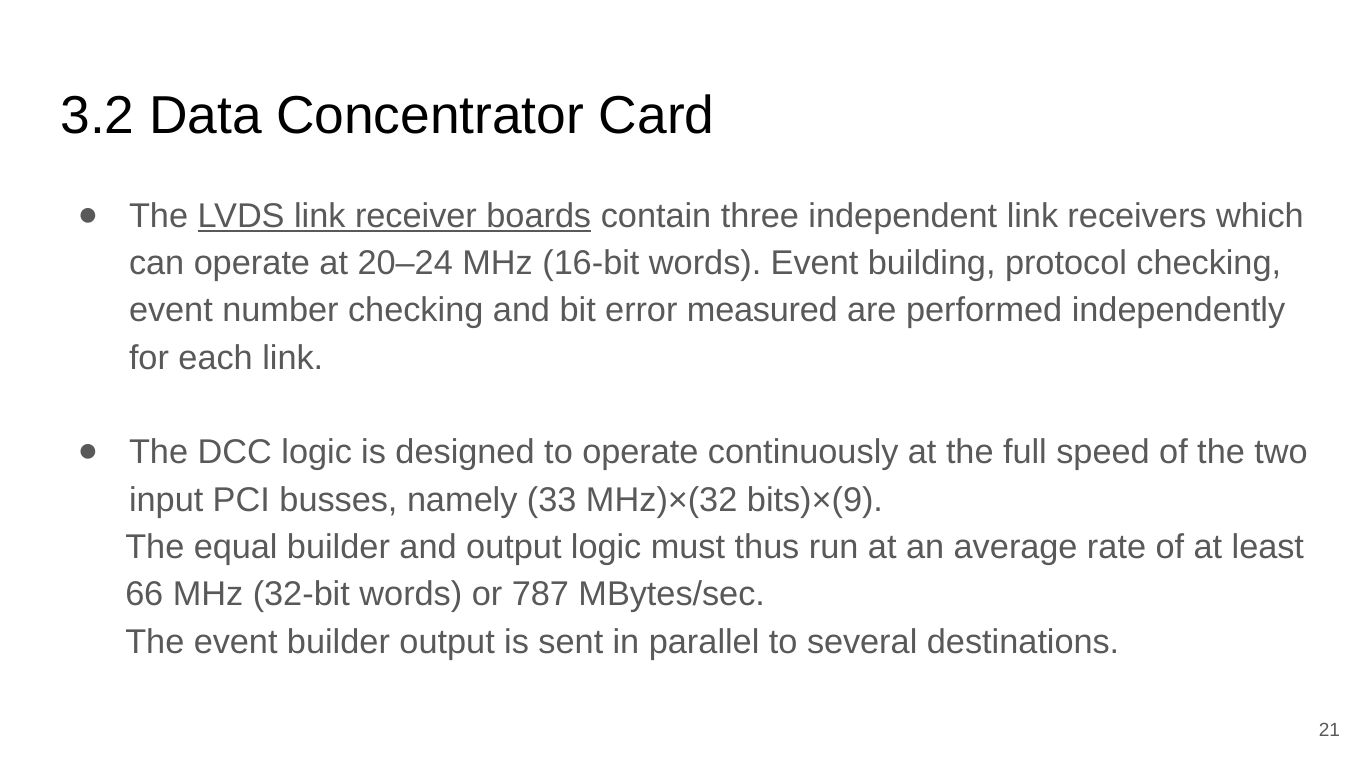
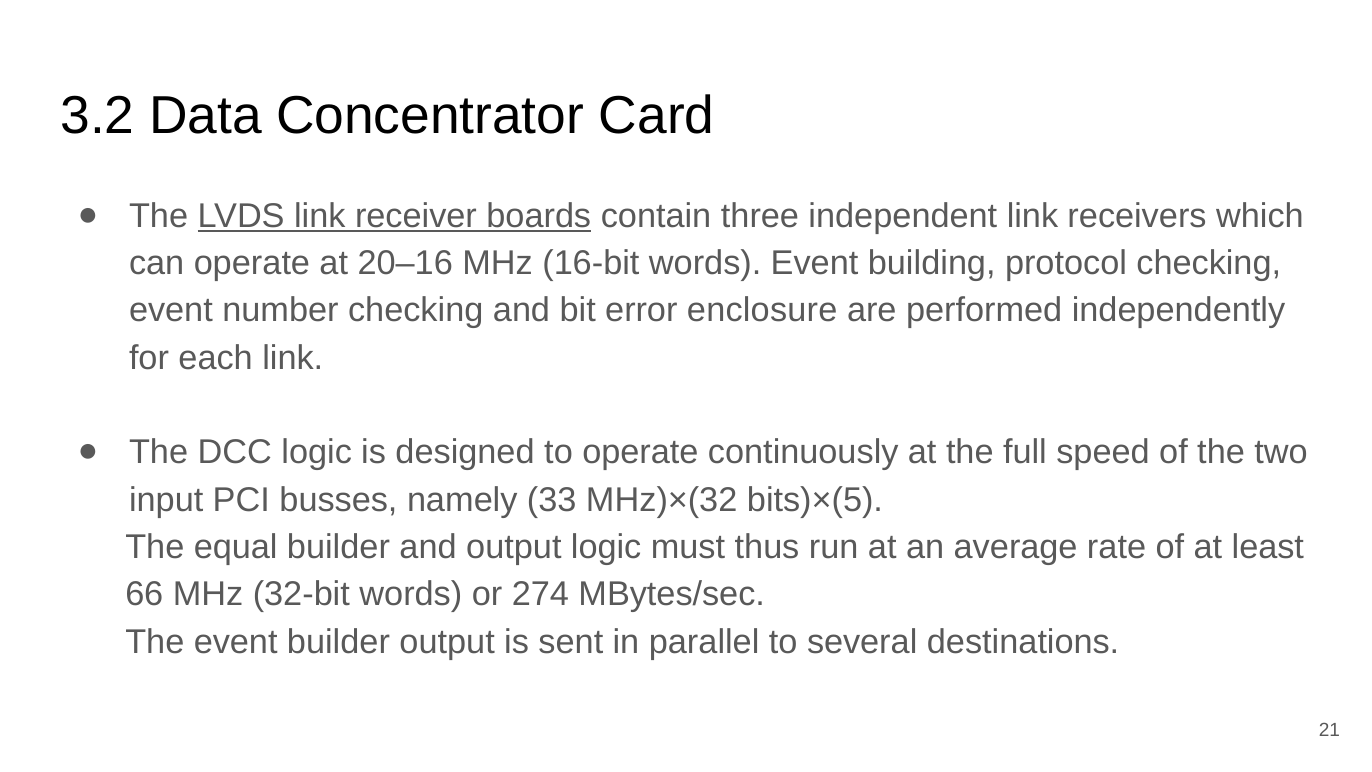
20–24: 20–24 -> 20–16
measured: measured -> enclosure
bits)×(9: bits)×(9 -> bits)×(5
787: 787 -> 274
